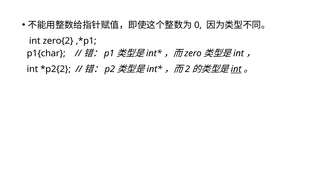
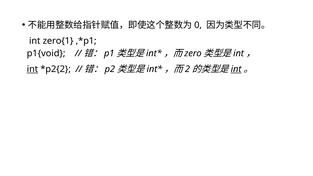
zero{2: zero{2 -> zero{1
p1{char: p1{char -> p1{void
int at (32, 69) underline: none -> present
